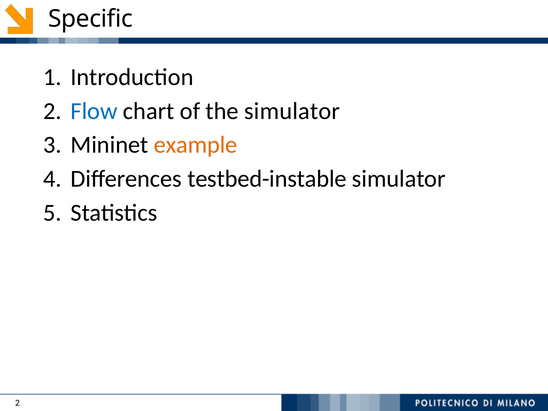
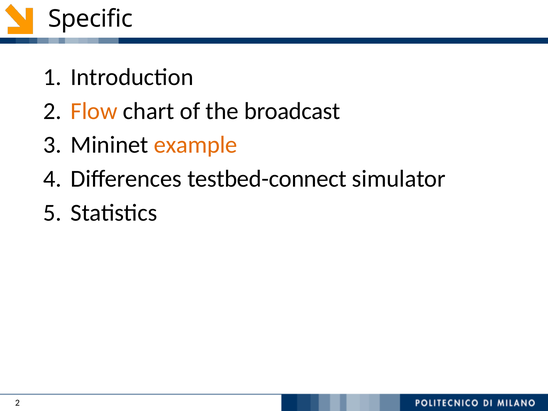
Flow colour: blue -> orange
the simulator: simulator -> broadcast
testbed-instable: testbed-instable -> testbed-connect
